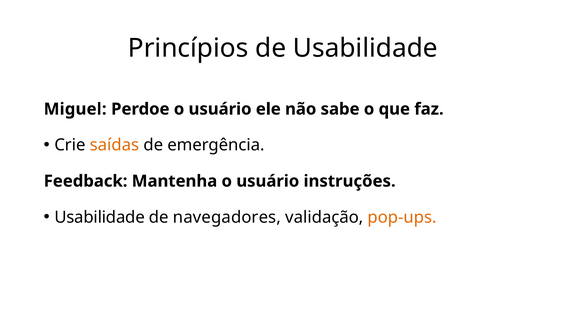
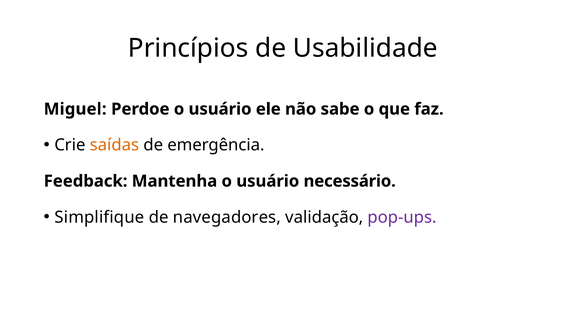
instruções: instruções -> necessário
Usabilidade at (100, 217): Usabilidade -> Simplifique
pop-ups colour: orange -> purple
